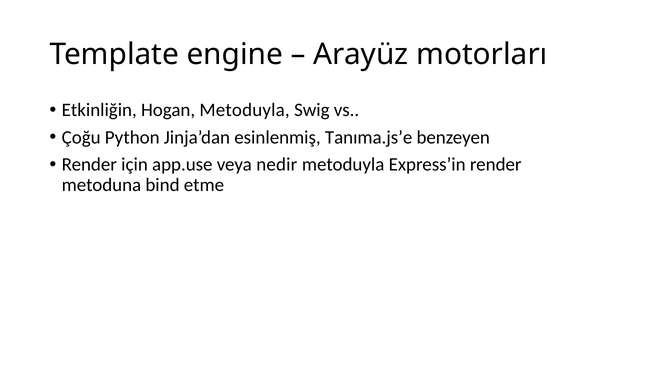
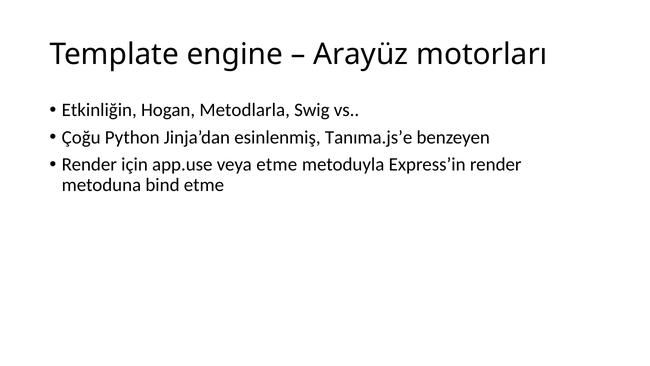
Hogan Metoduyla: Metoduyla -> Metodlarla
veya nedir: nedir -> etme
